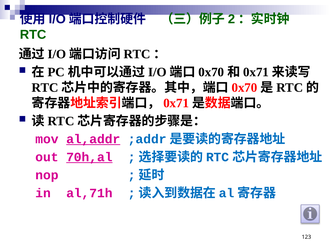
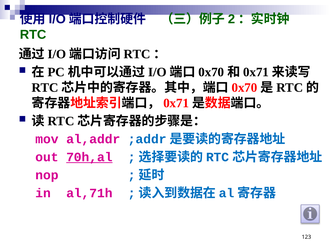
al,addr underline: present -> none
